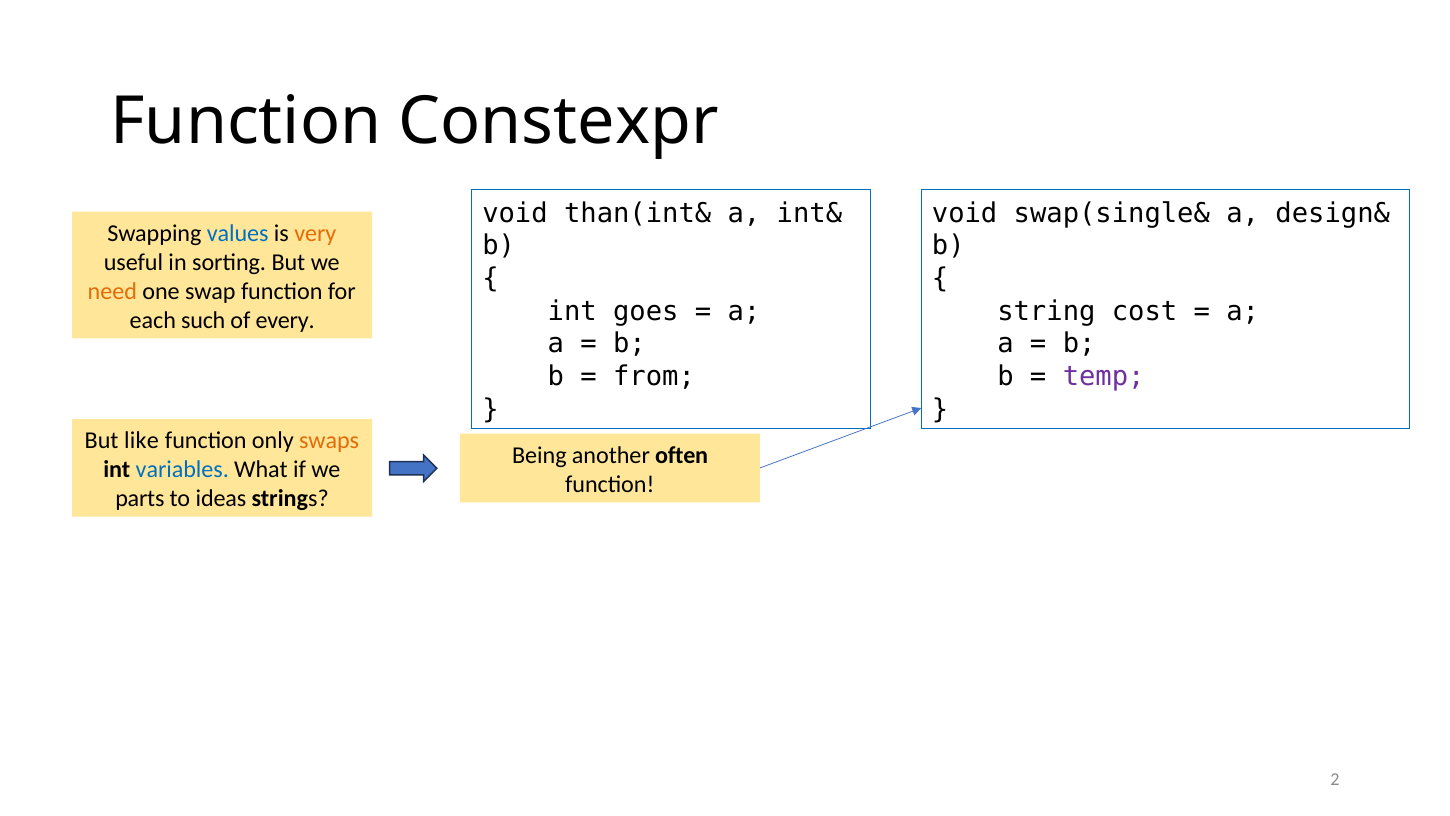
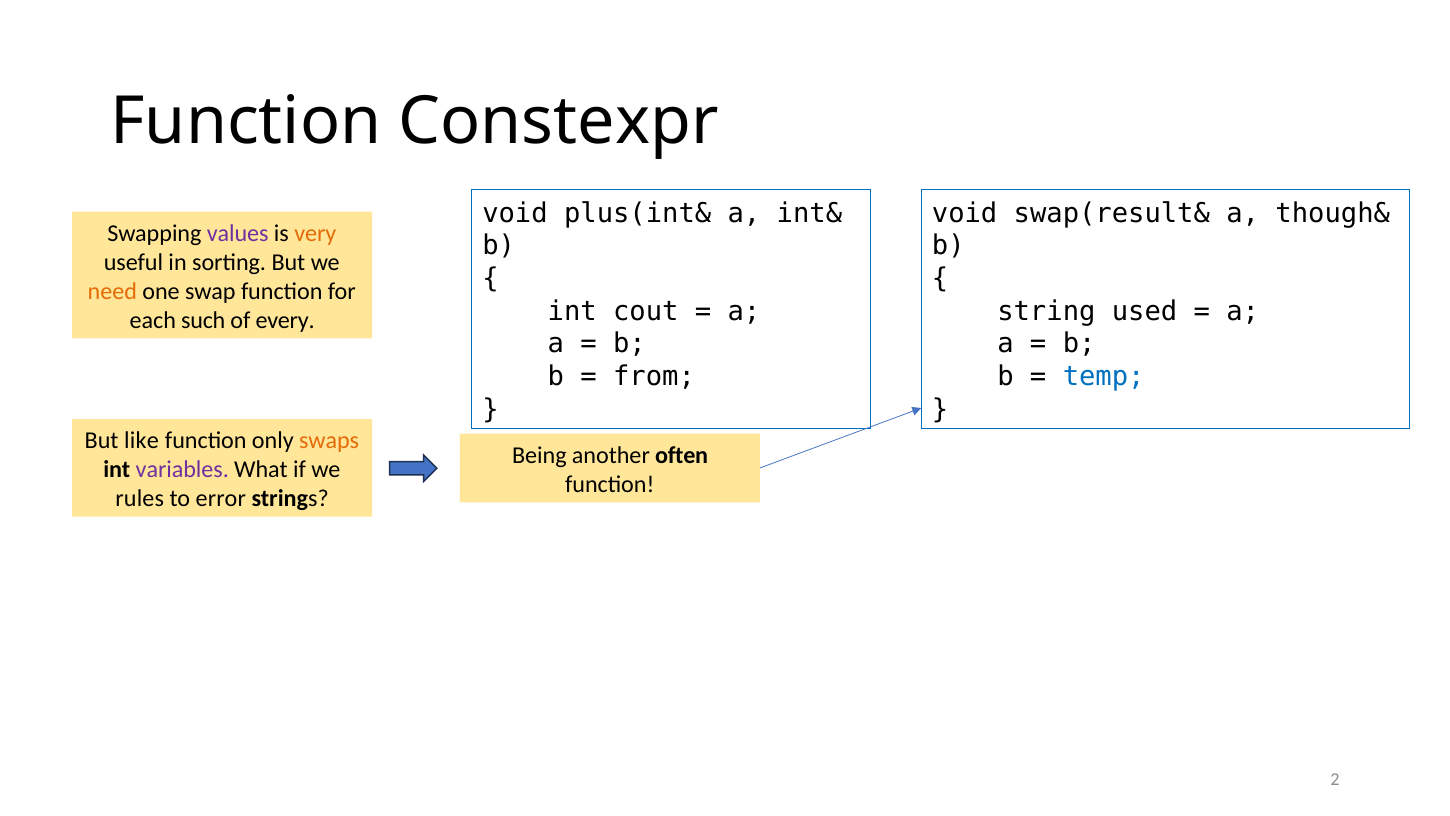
than(int&: than(int& -> plus(int&
swap(single&: swap(single& -> swap(result&
design&: design& -> though&
values colour: blue -> purple
goes: goes -> cout
cost: cost -> used
temp colour: purple -> blue
variables colour: blue -> purple
parts: parts -> rules
ideas: ideas -> error
